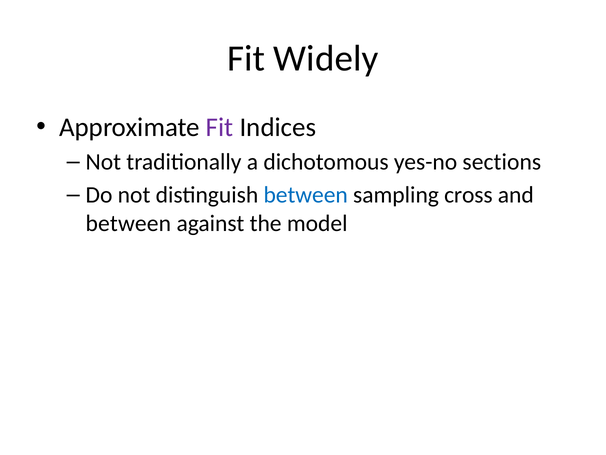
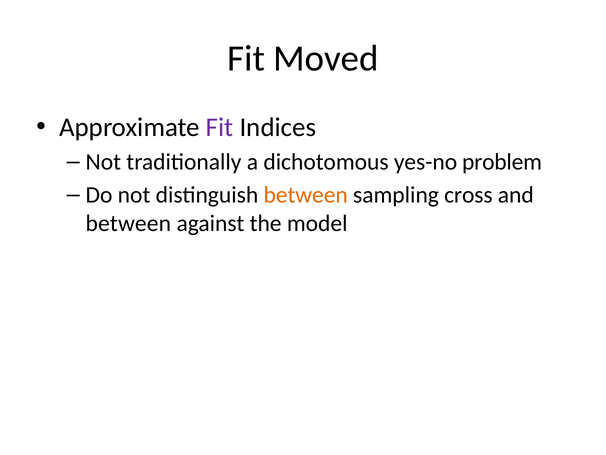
Widely: Widely -> Moved
sections: sections -> problem
between at (306, 195) colour: blue -> orange
